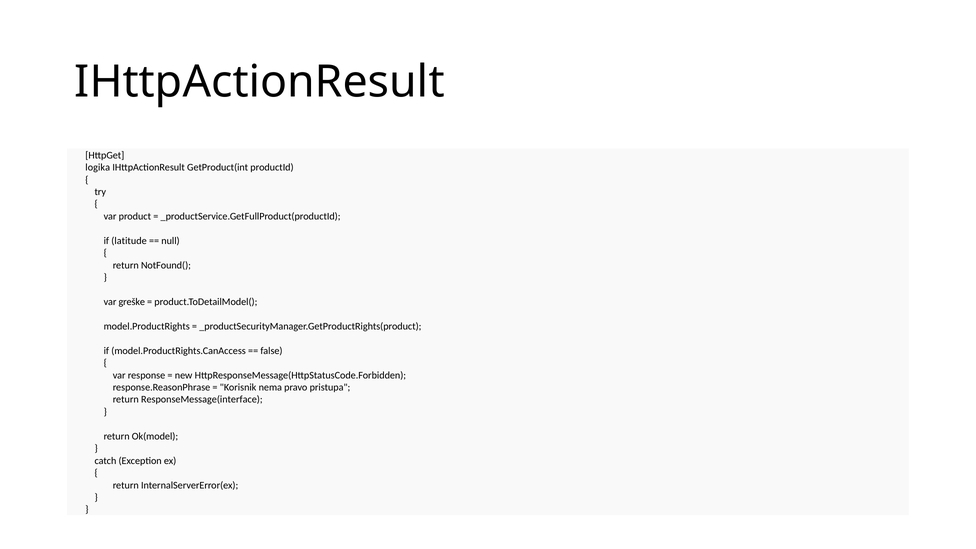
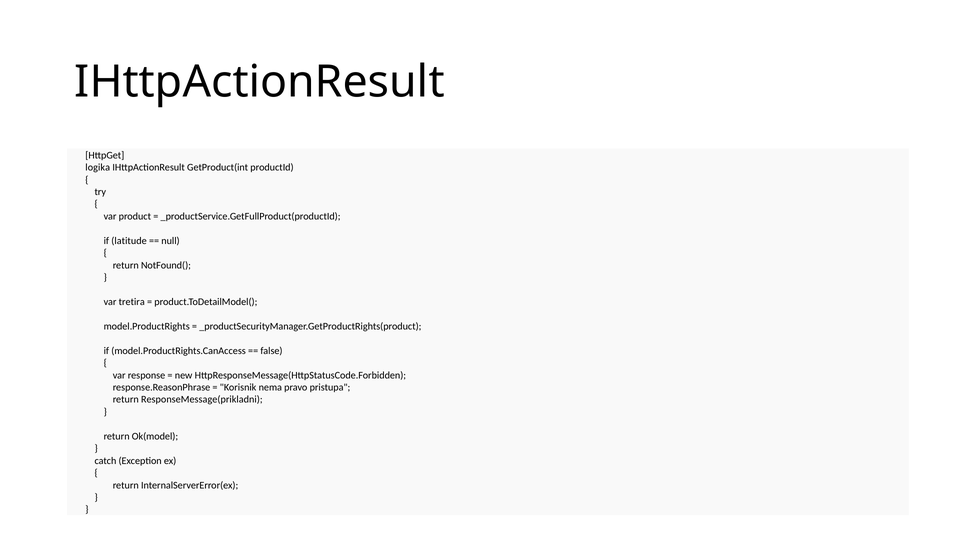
greške: greške -> tretira
ResponseMessage(interface: ResponseMessage(interface -> ResponseMessage(prikladni
